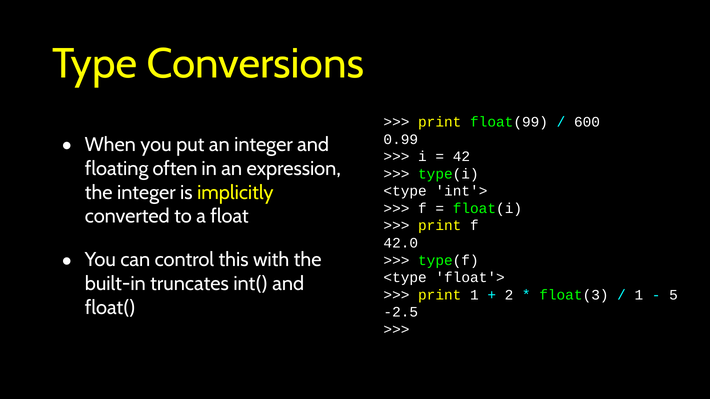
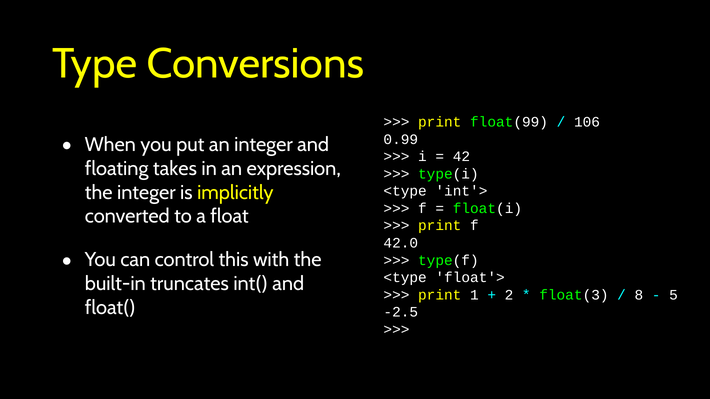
600: 600 -> 106
often: often -> takes
1 at (639, 295): 1 -> 8
